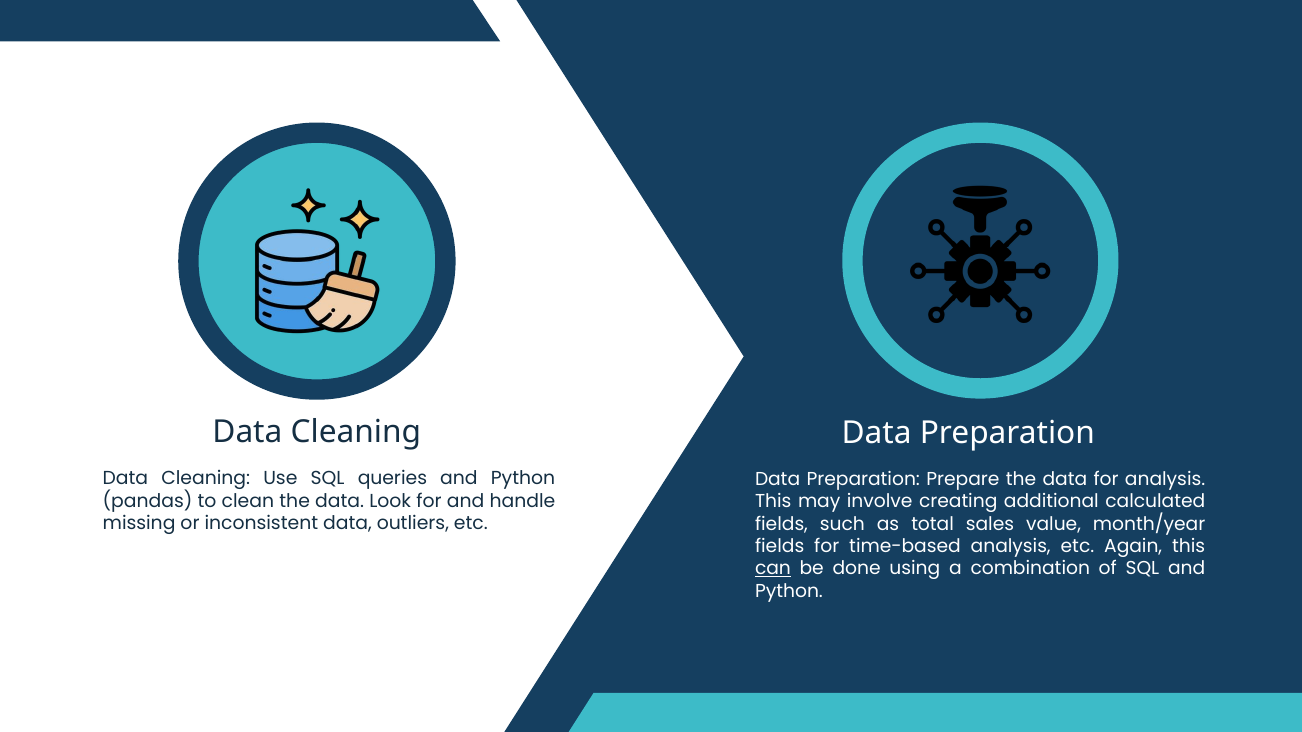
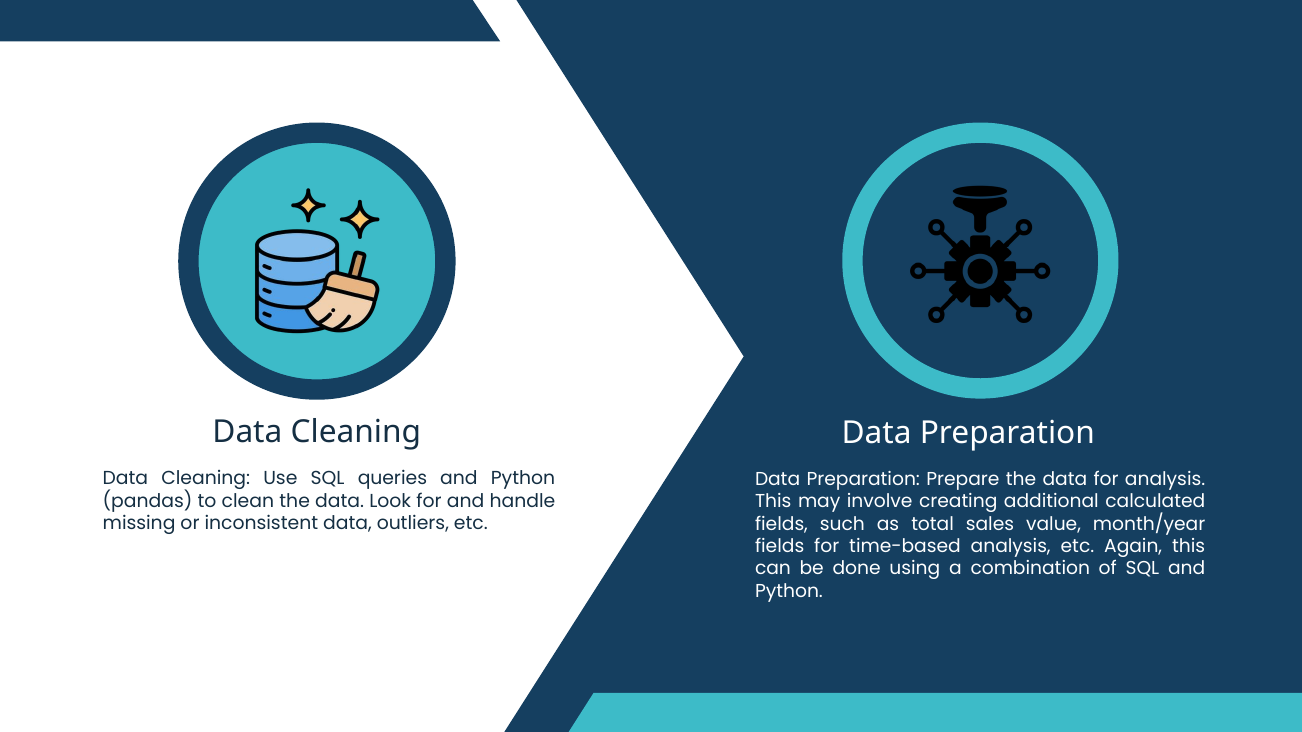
can underline: present -> none
